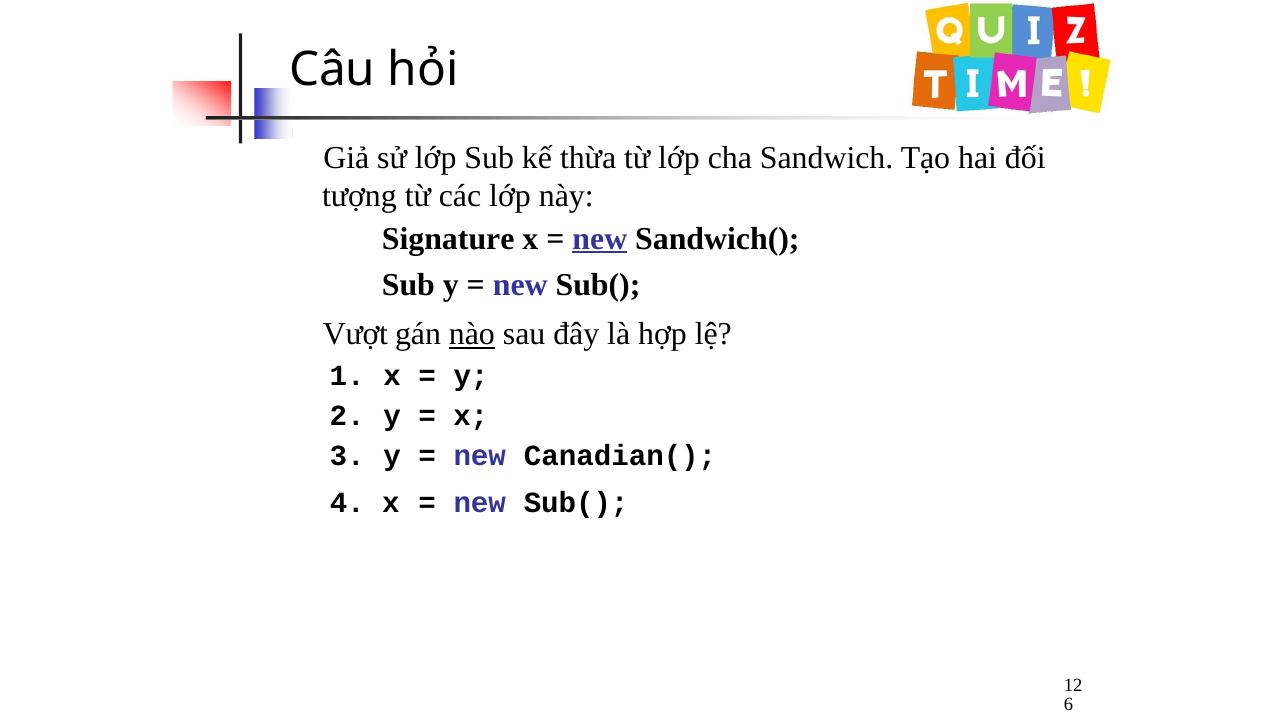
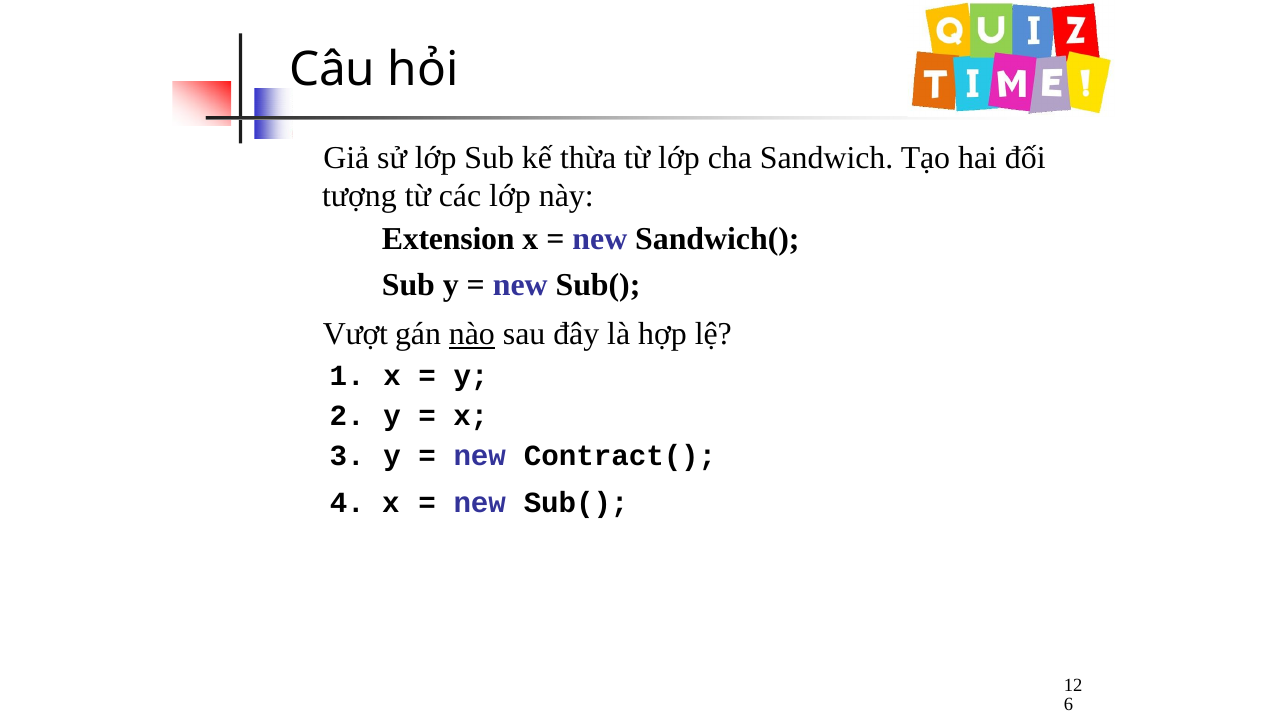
Signature: Signature -> Extension
new at (600, 239) underline: present -> none
Canadian(: Canadian( -> Contract(
